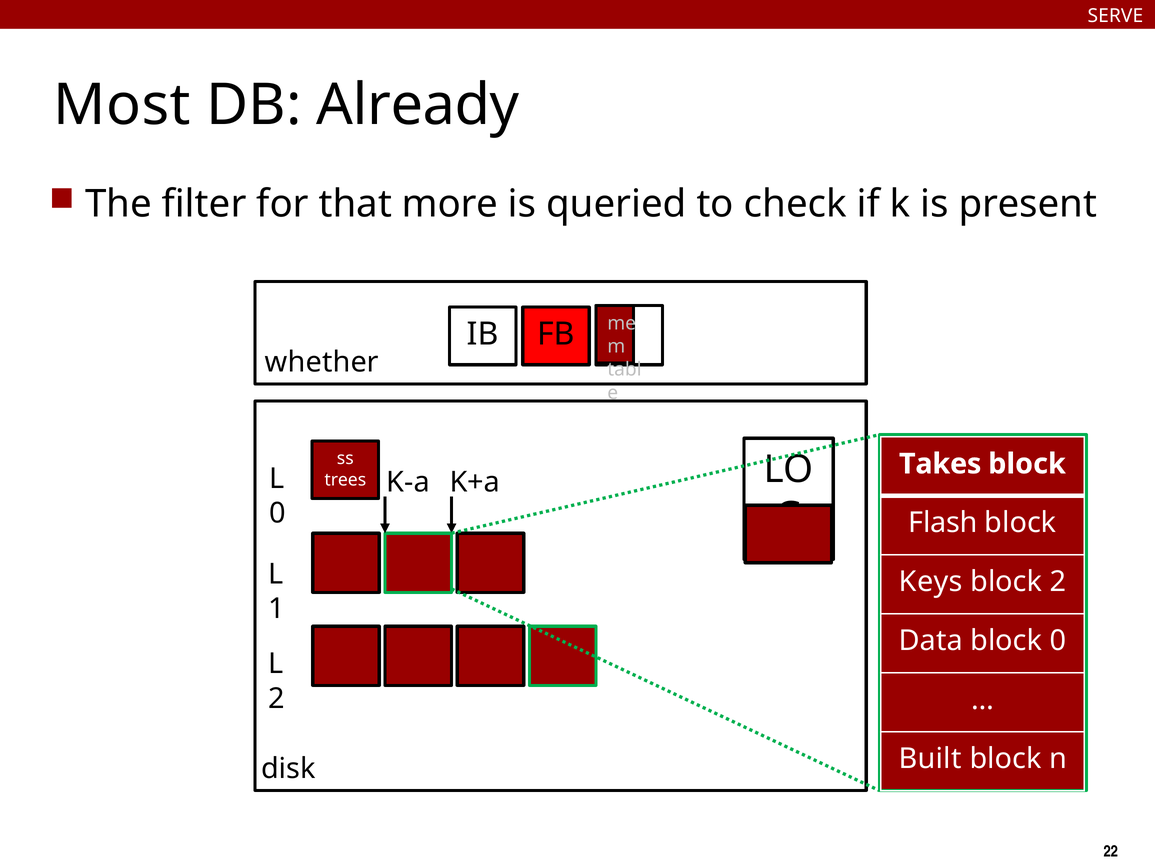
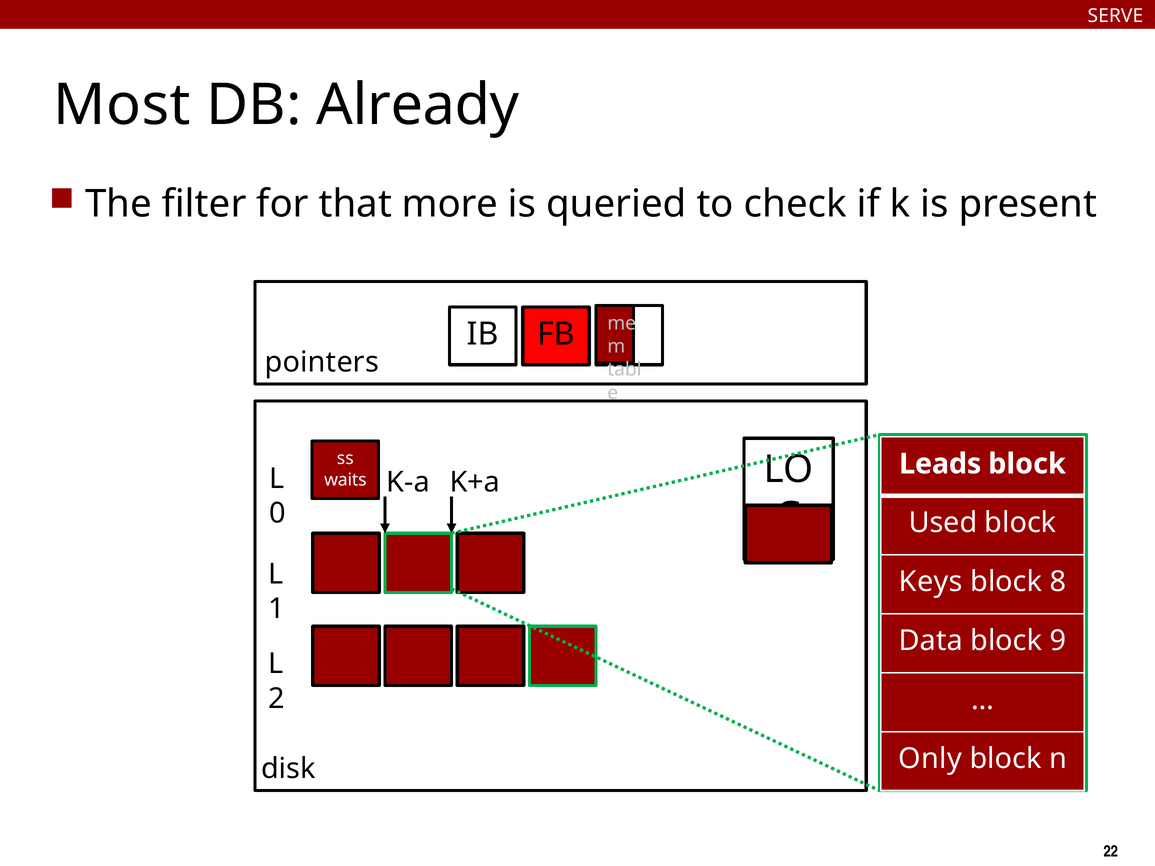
whether: whether -> pointers
Takes: Takes -> Leads
trees: trees -> waits
Flash: Flash -> Used
block 2: 2 -> 8
block 0: 0 -> 9
Built: Built -> Only
